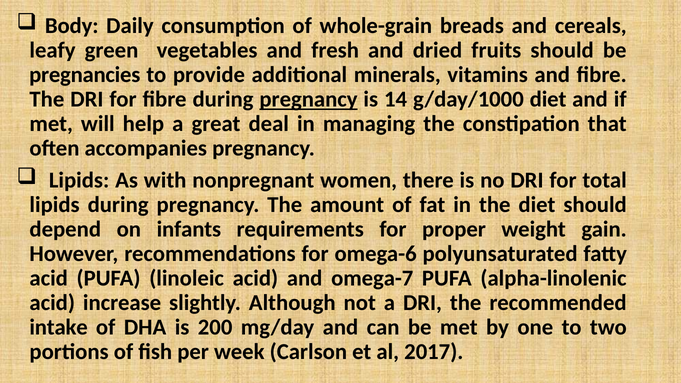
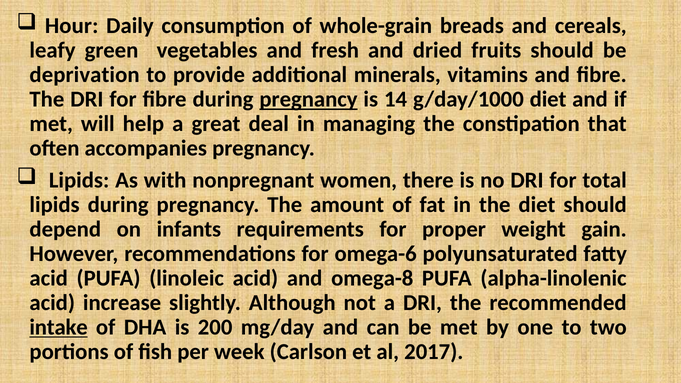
Body: Body -> Hour
pregnancies: pregnancies -> deprivation
omega-7: omega-7 -> omega-8
intake underline: none -> present
